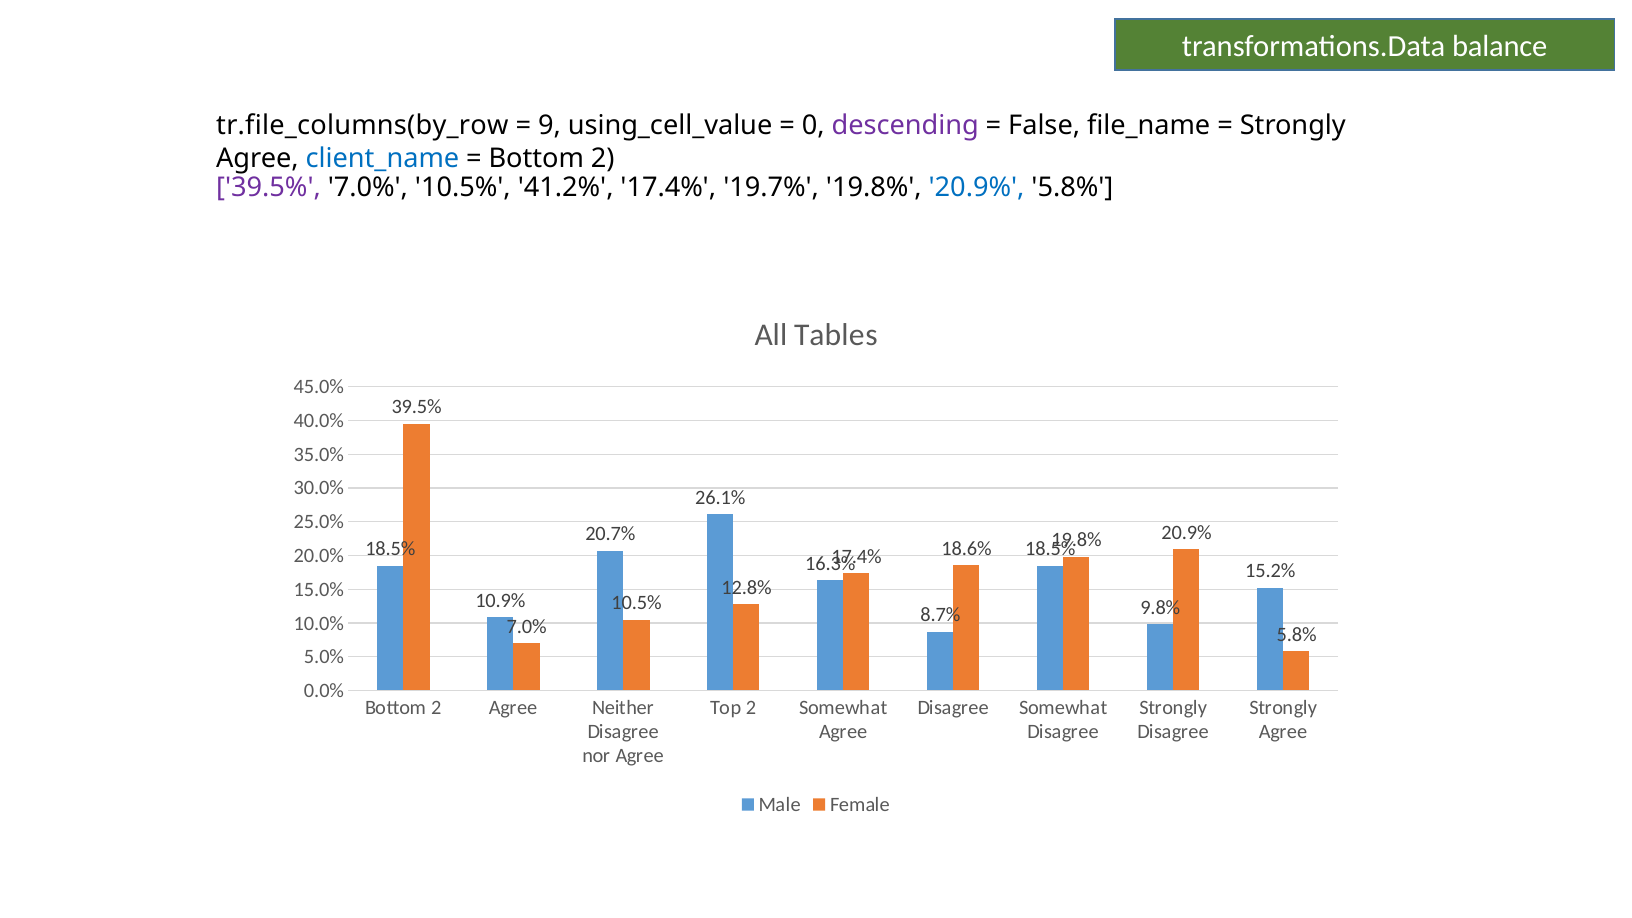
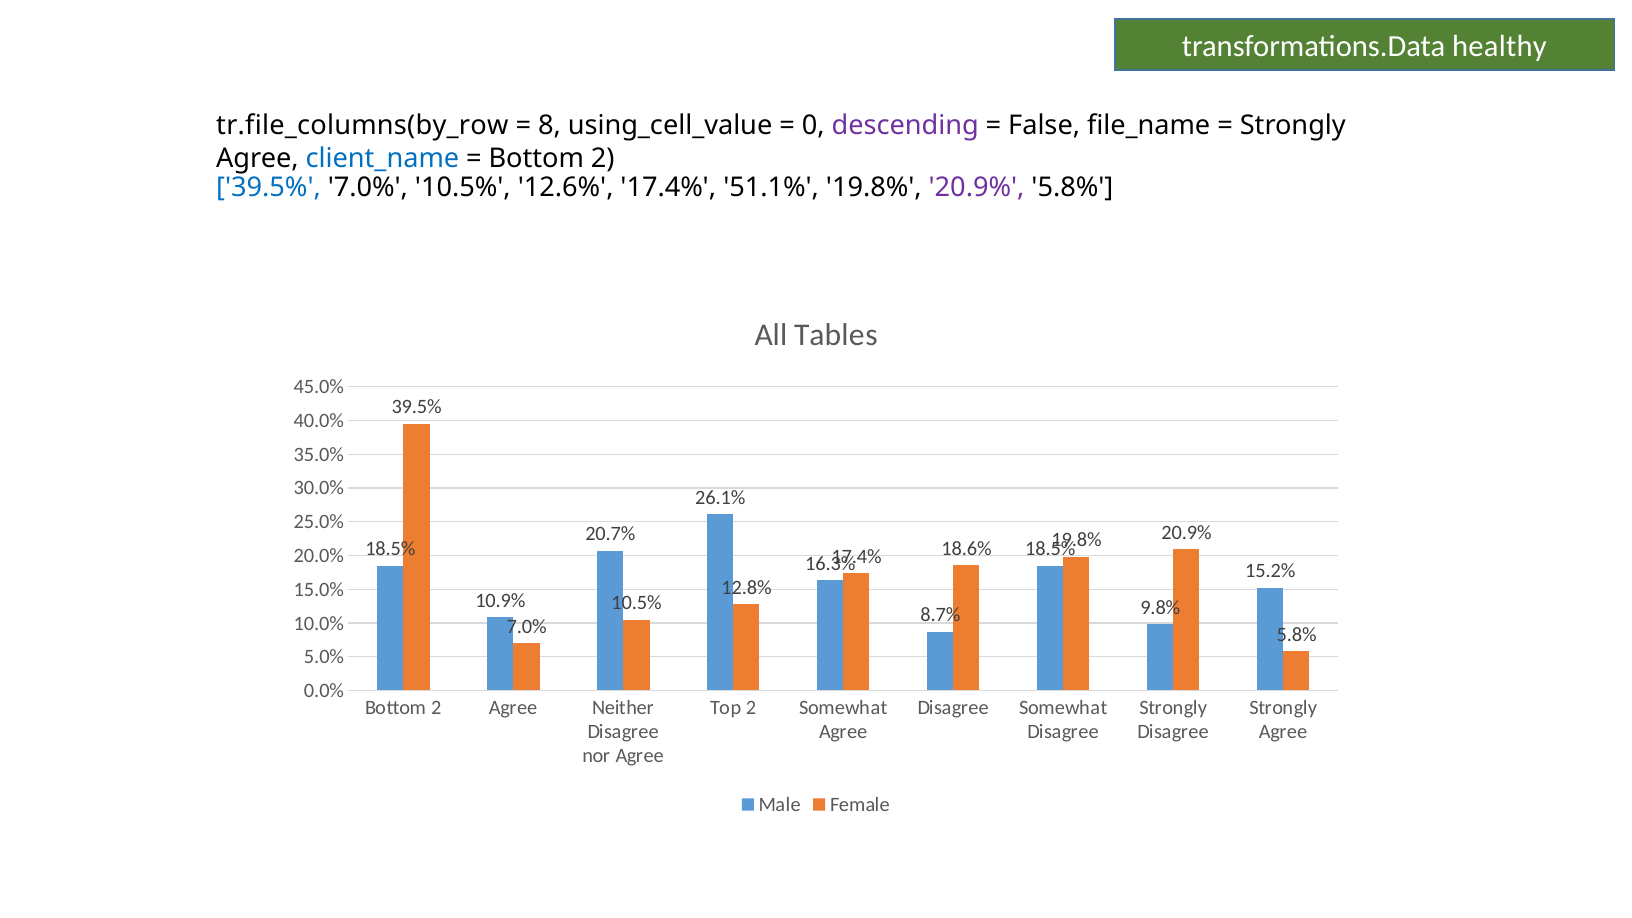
balance: balance -> healthy
9: 9 -> 8
39.5% at (269, 187) colour: purple -> blue
41.2%: 41.2% -> 12.6%
19.7%: 19.7% -> 51.1%
20.9% at (977, 187) colour: blue -> purple
